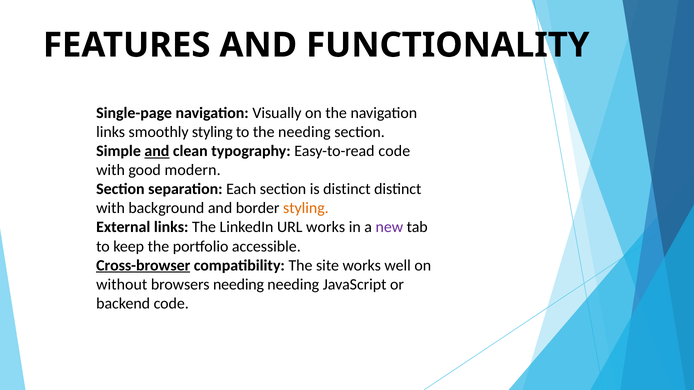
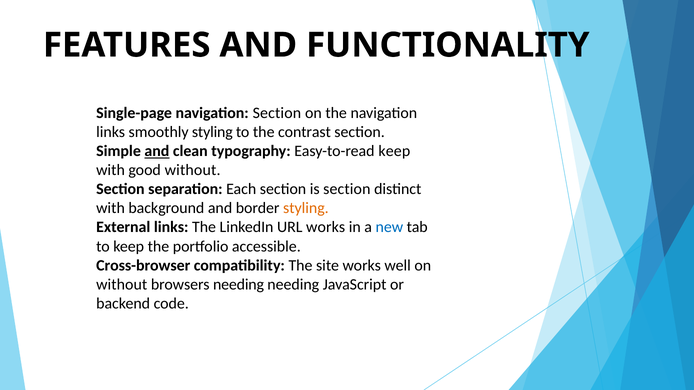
navigation Visually: Visually -> Section
the needing: needing -> contrast
Easy-to-read code: code -> keep
good modern: modern -> without
is distinct: distinct -> section
new colour: purple -> blue
Cross-browser underline: present -> none
